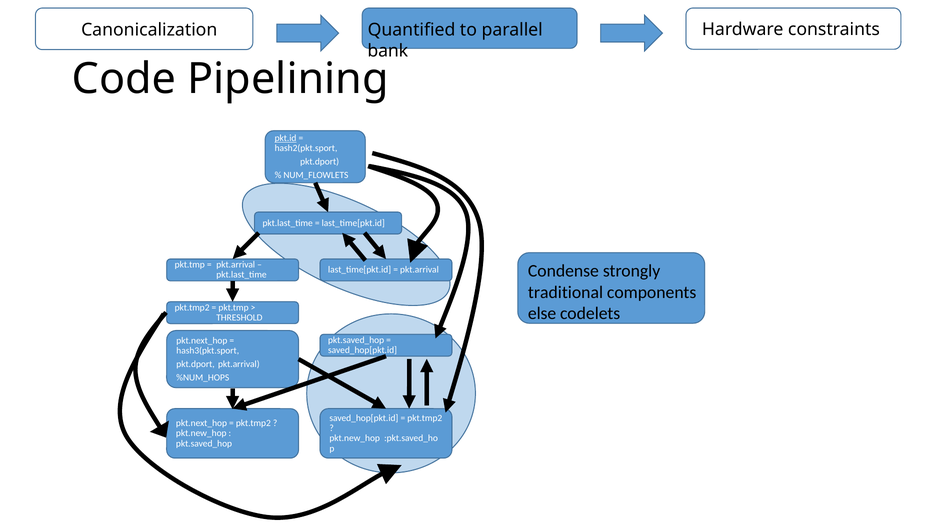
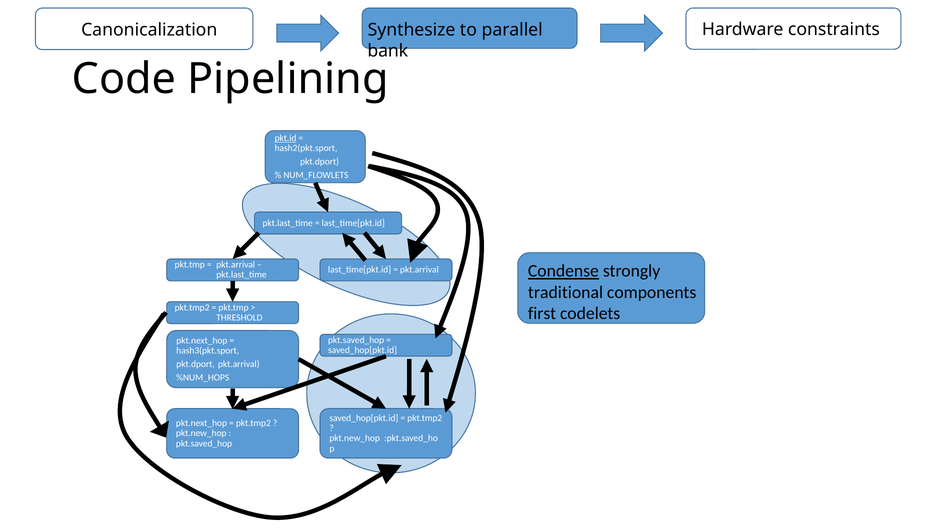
Quantified: Quantified -> Synthesize
Condense underline: none -> present
else: else -> first
